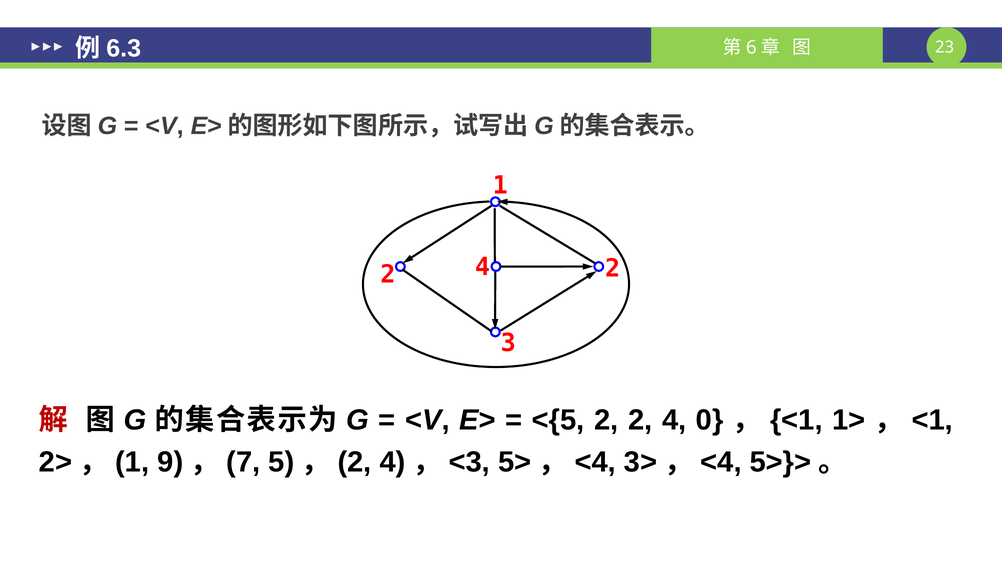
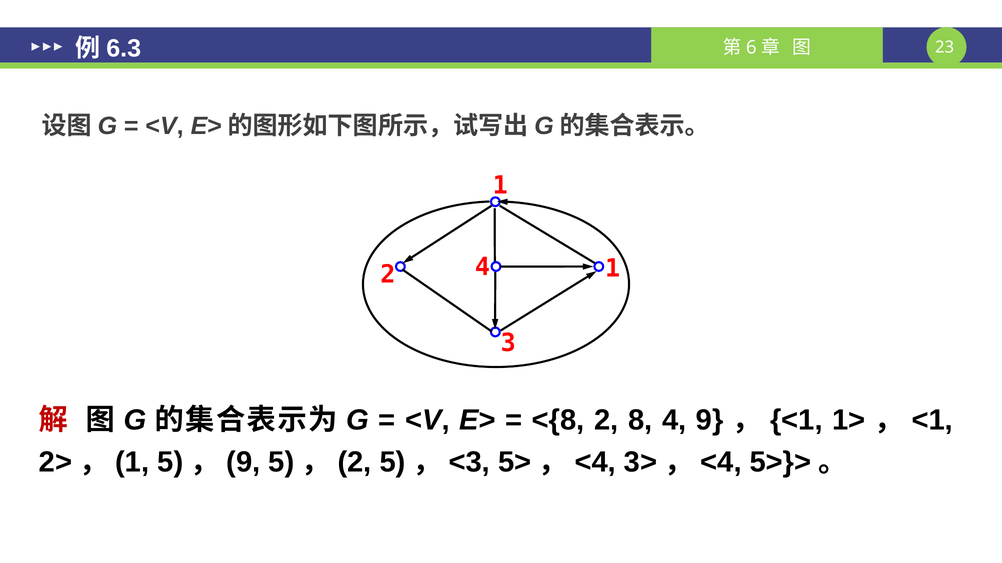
4 2: 2 -> 1
<{5: <{5 -> <{8
2 2: 2 -> 8
4 0: 0 -> 9
1 9: 9 -> 5
7 at (243, 463): 7 -> 9
4 at (393, 463): 4 -> 5
